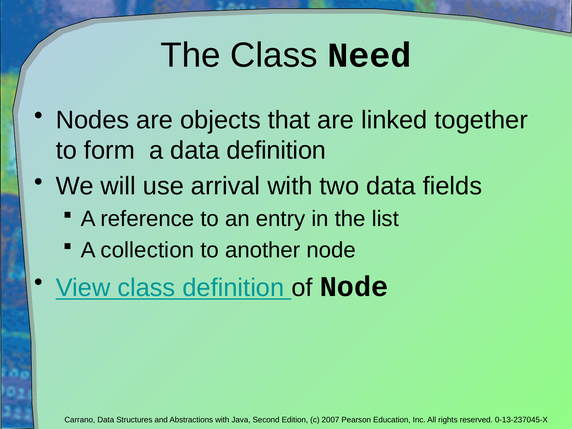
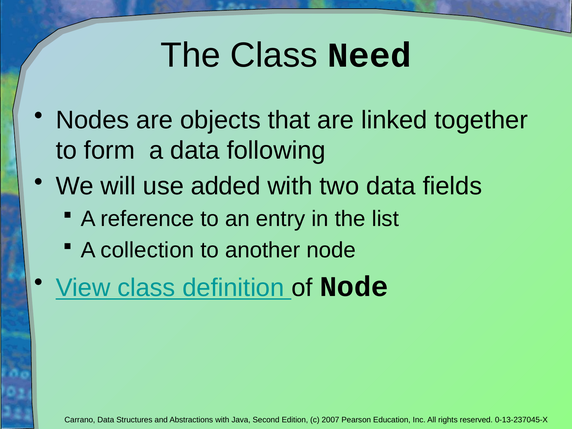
data definition: definition -> following
arrival: arrival -> added
